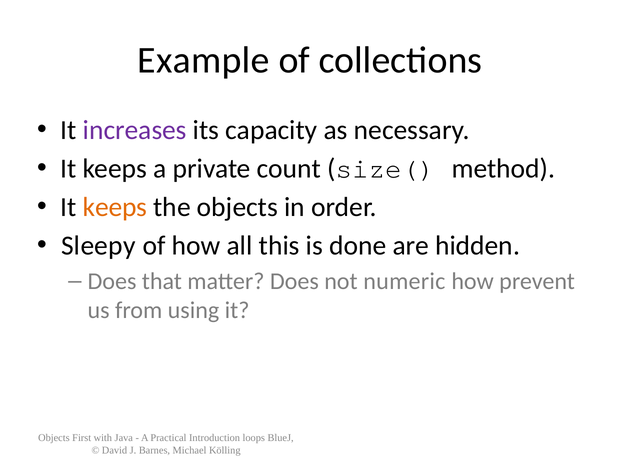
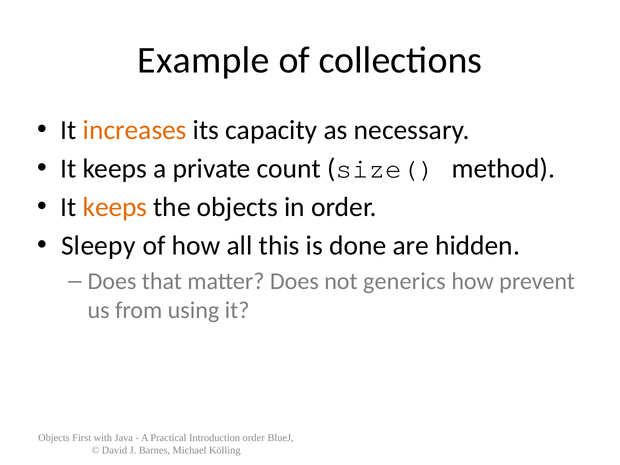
increases colour: purple -> orange
numeric: numeric -> generics
Introduction loops: loops -> order
